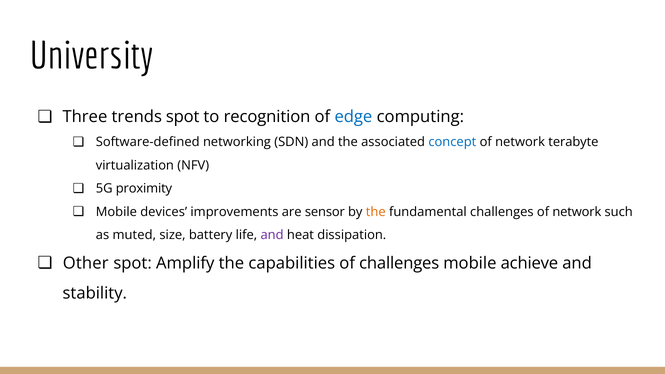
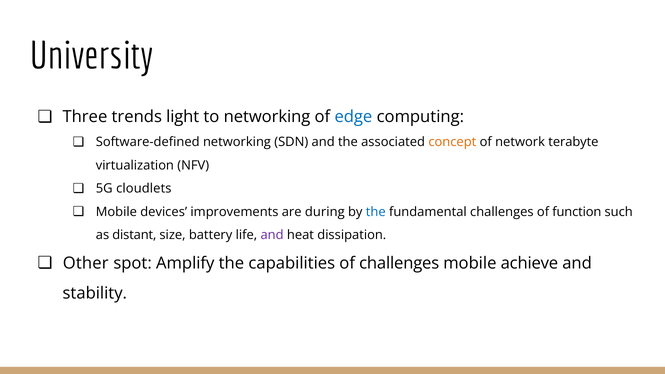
trends spot: spot -> light
to recognition: recognition -> networking
concept colour: blue -> orange
proximity: proximity -> cloudlets
sensor: sensor -> during
the at (376, 212) colour: orange -> blue
challenges of network: network -> function
muted: muted -> distant
